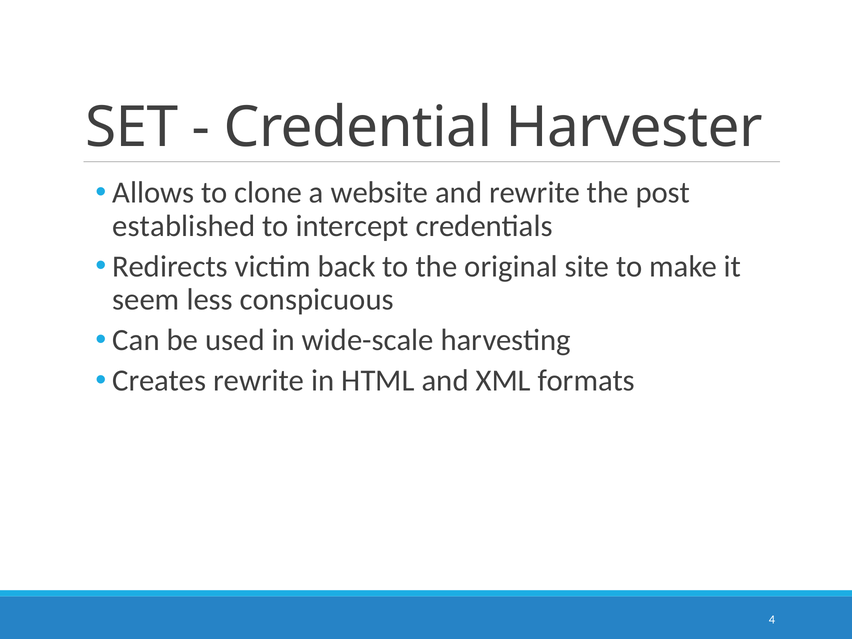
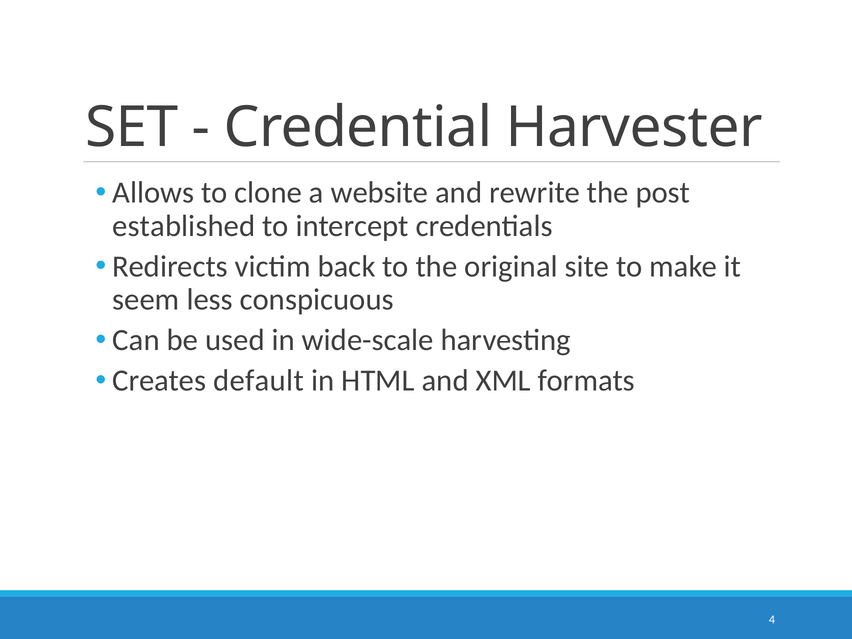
Creates rewrite: rewrite -> default
